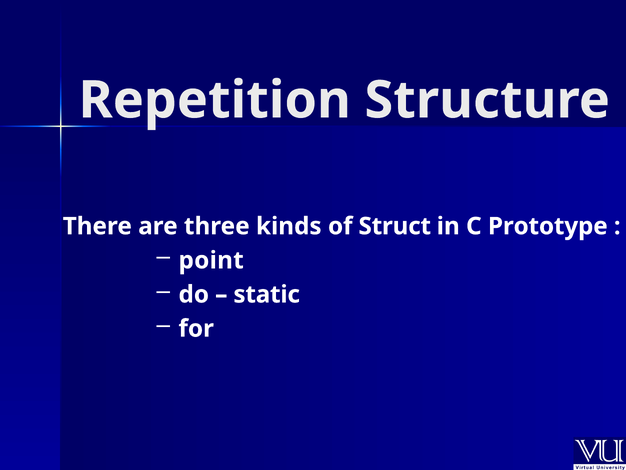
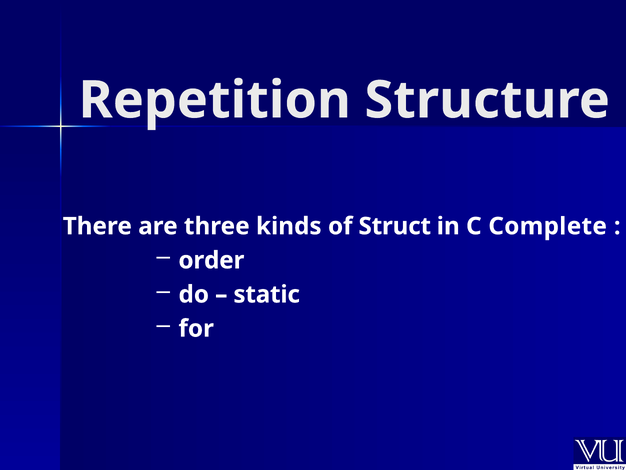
Prototype: Prototype -> Complete
point: point -> order
